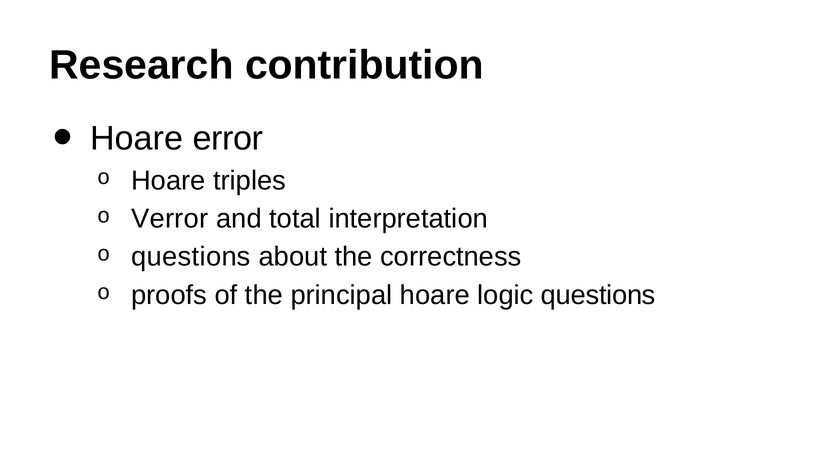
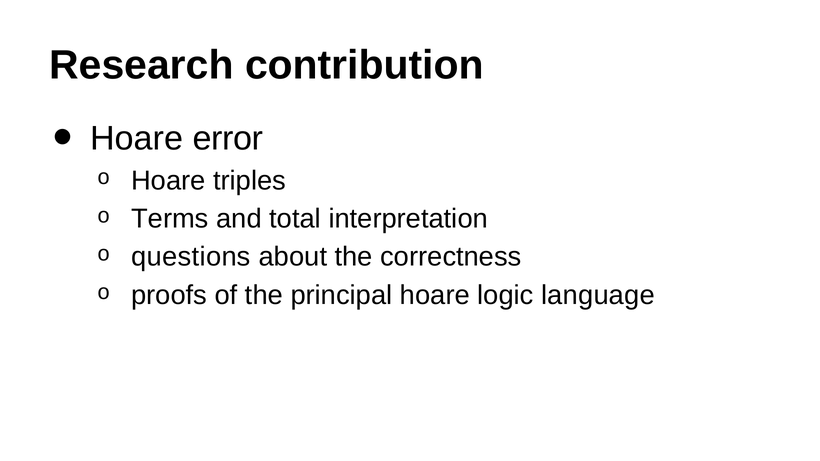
Verror: Verror -> Terms
logic questions: questions -> language
